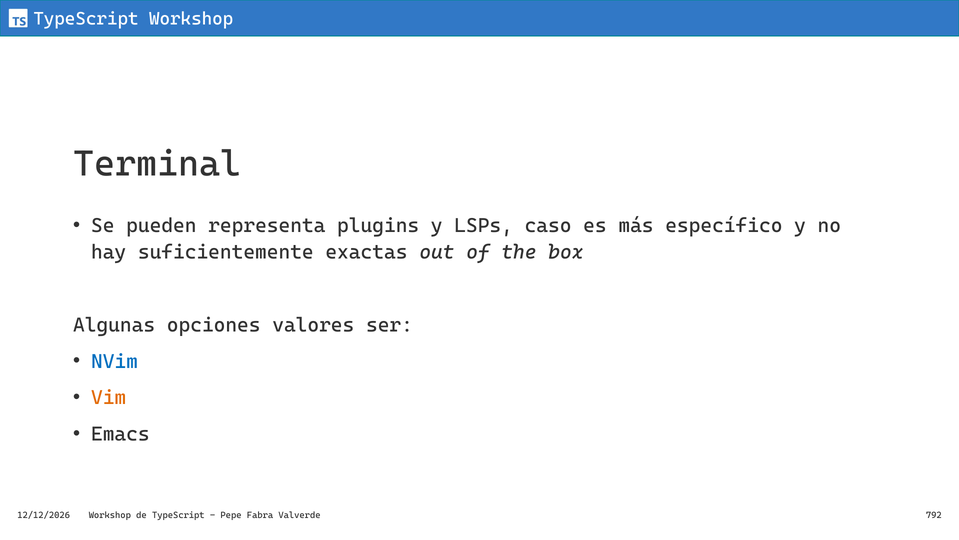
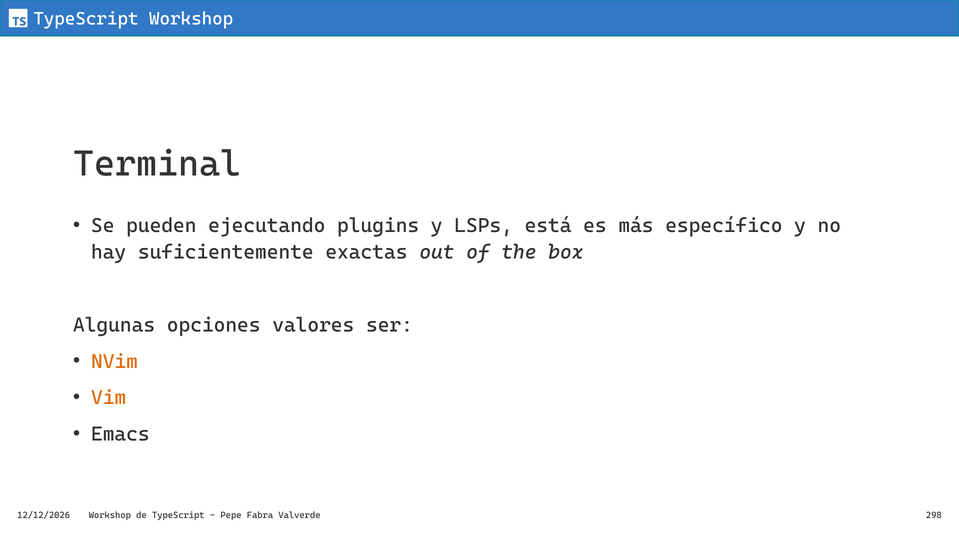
representa: representa -> ejecutando
caso: caso -> está
NVim colour: blue -> orange
792: 792 -> 298
